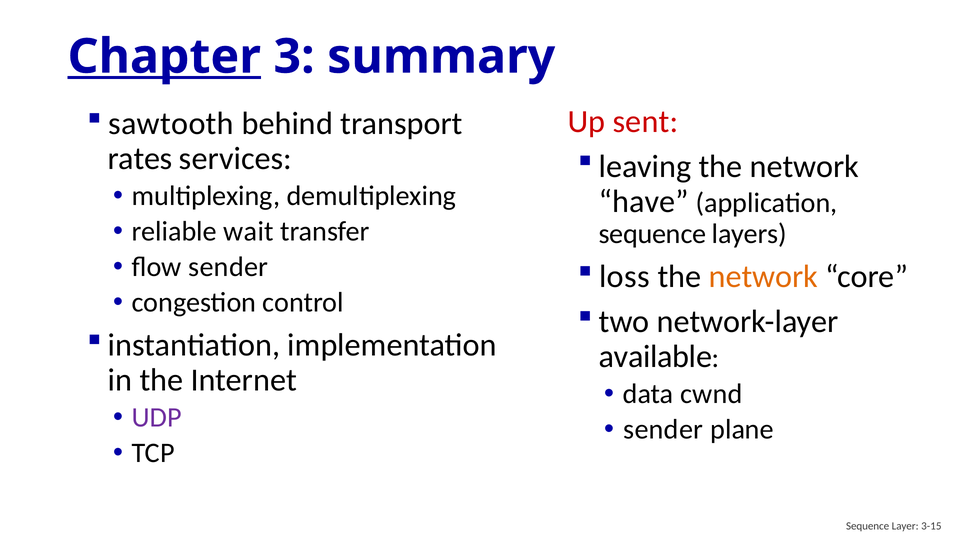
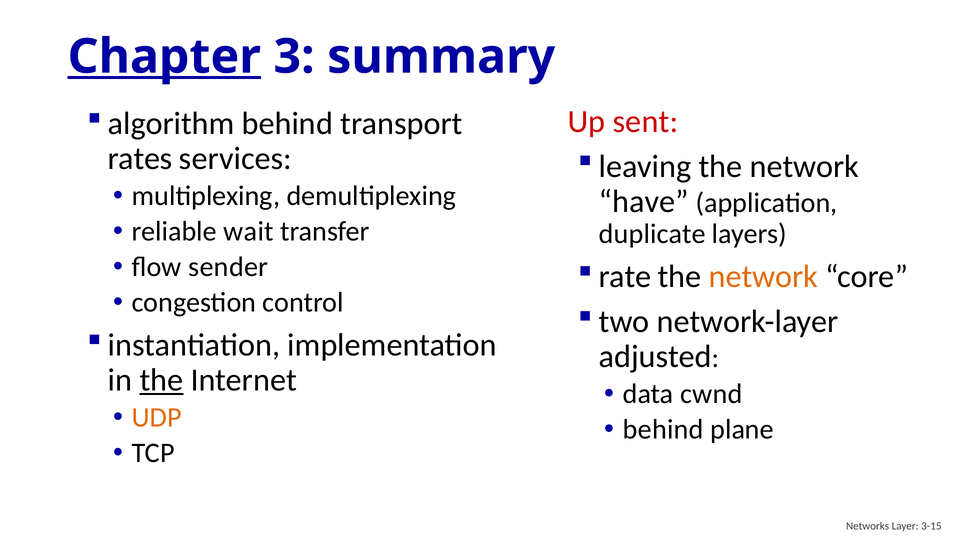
sawtooth: sawtooth -> algorithm
sequence at (652, 234): sequence -> duplicate
loss: loss -> rate
available: available -> adjusted
the at (161, 380) underline: none -> present
UDP colour: purple -> orange
sender at (663, 429): sender -> behind
Sequence at (868, 526): Sequence -> Networks
